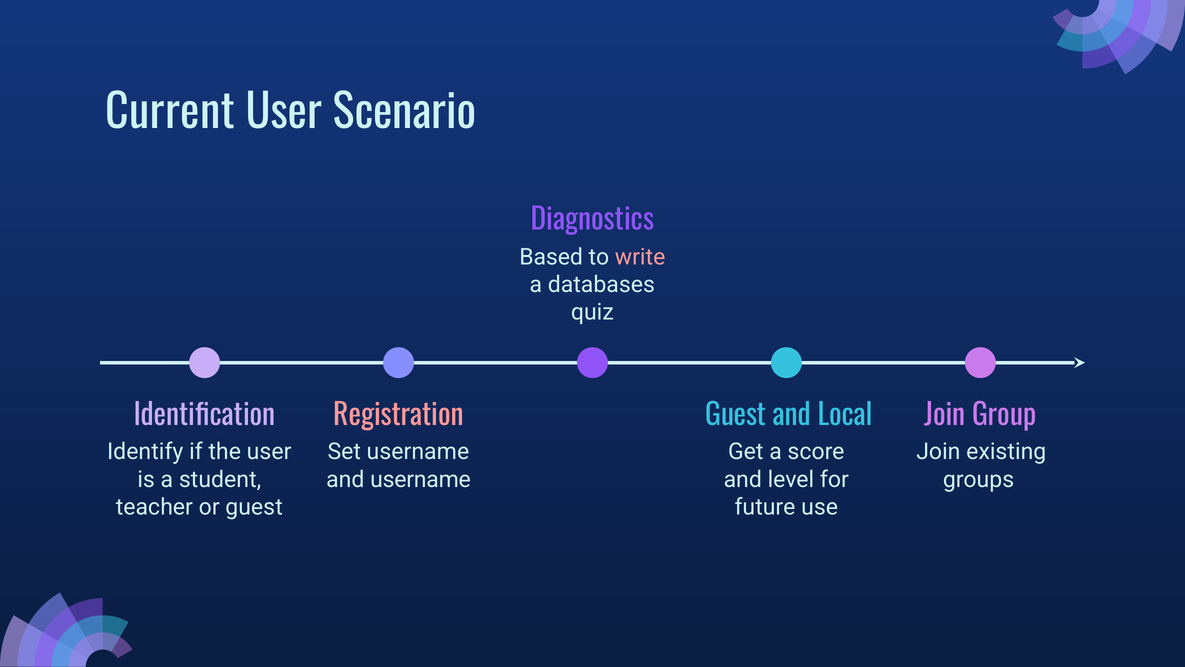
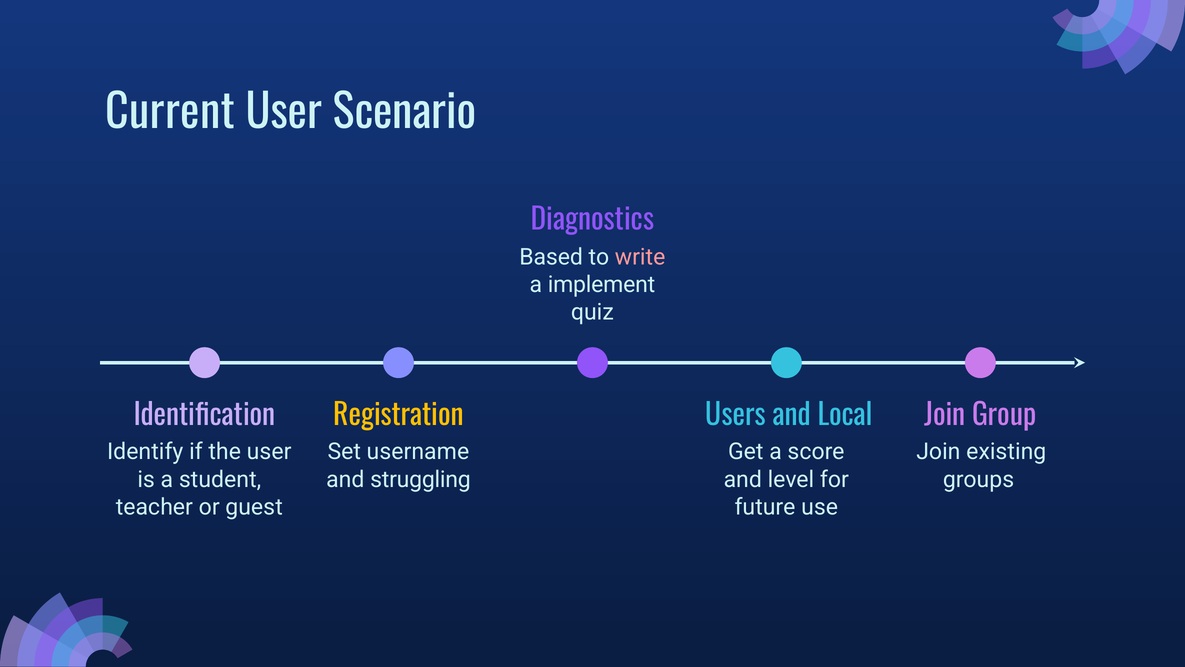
databases: databases -> implement
Registration colour: pink -> yellow
Guest at (736, 415): Guest -> Users
and username: username -> struggling
